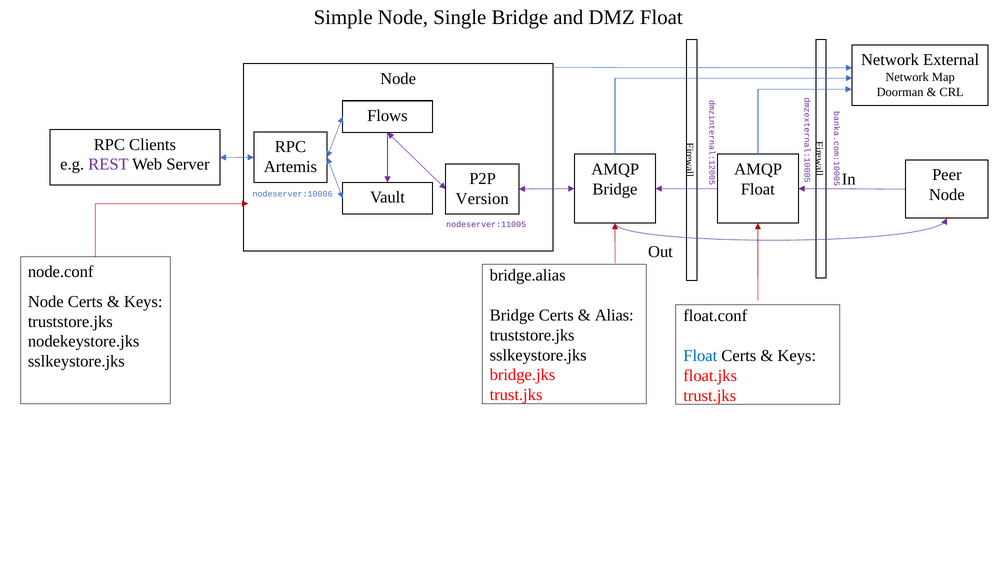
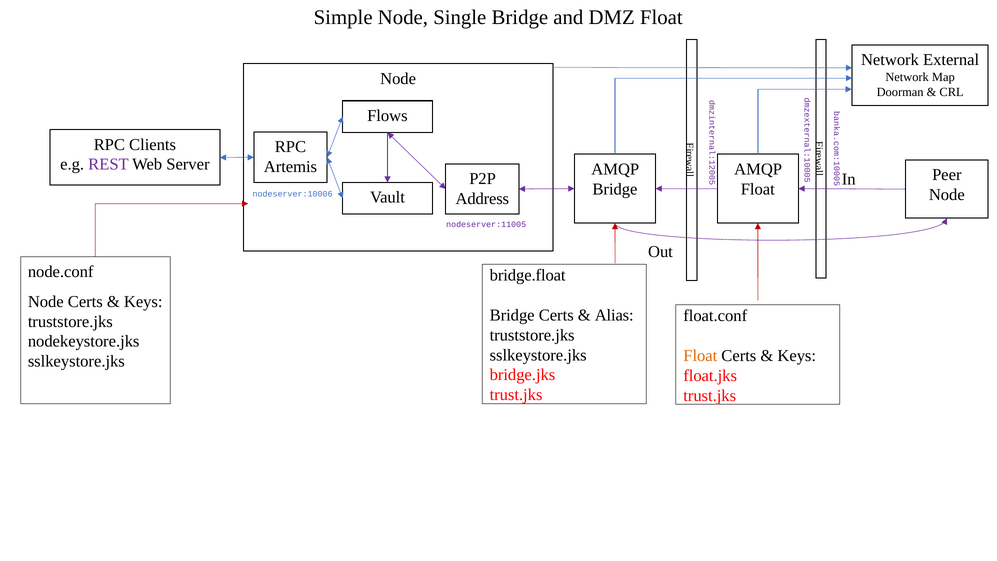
Version: Version -> Address
bridge.alias: bridge.alias -> bridge.float
Float at (700, 356) colour: blue -> orange
